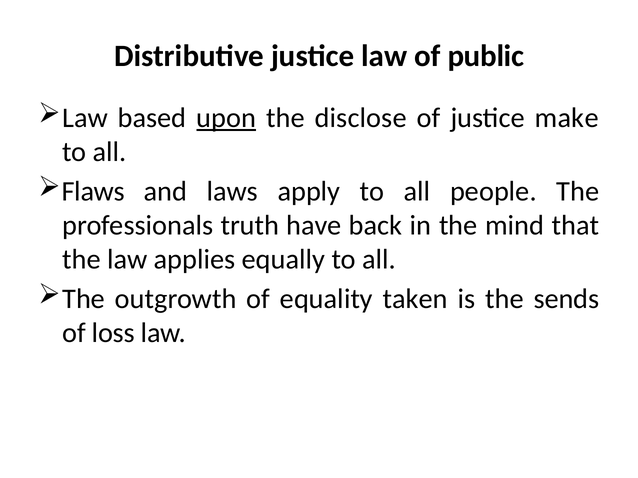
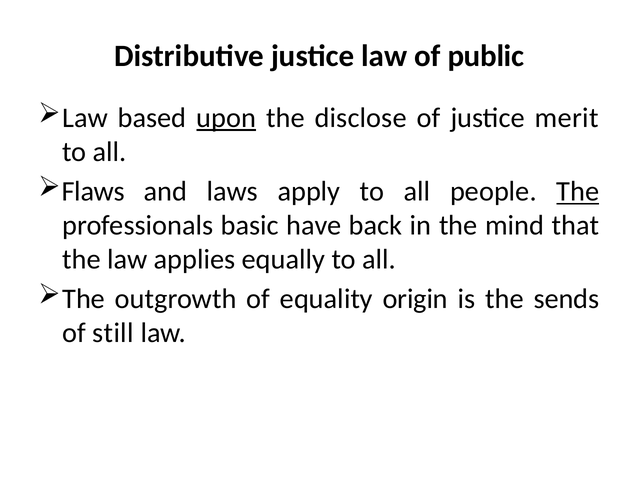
make: make -> merit
The at (578, 192) underline: none -> present
truth: truth -> basic
taken: taken -> origin
loss: loss -> still
